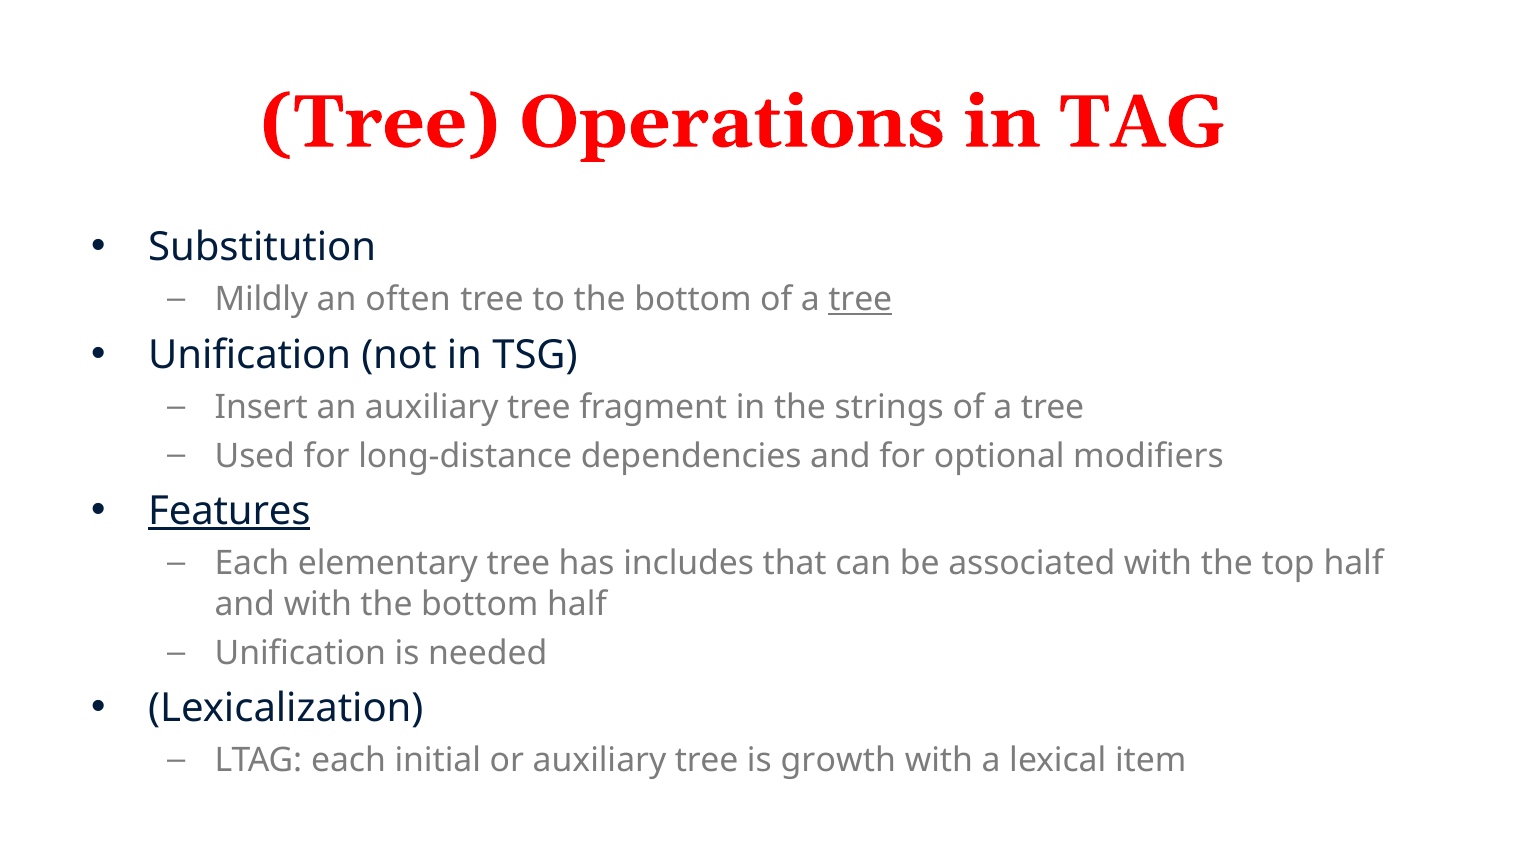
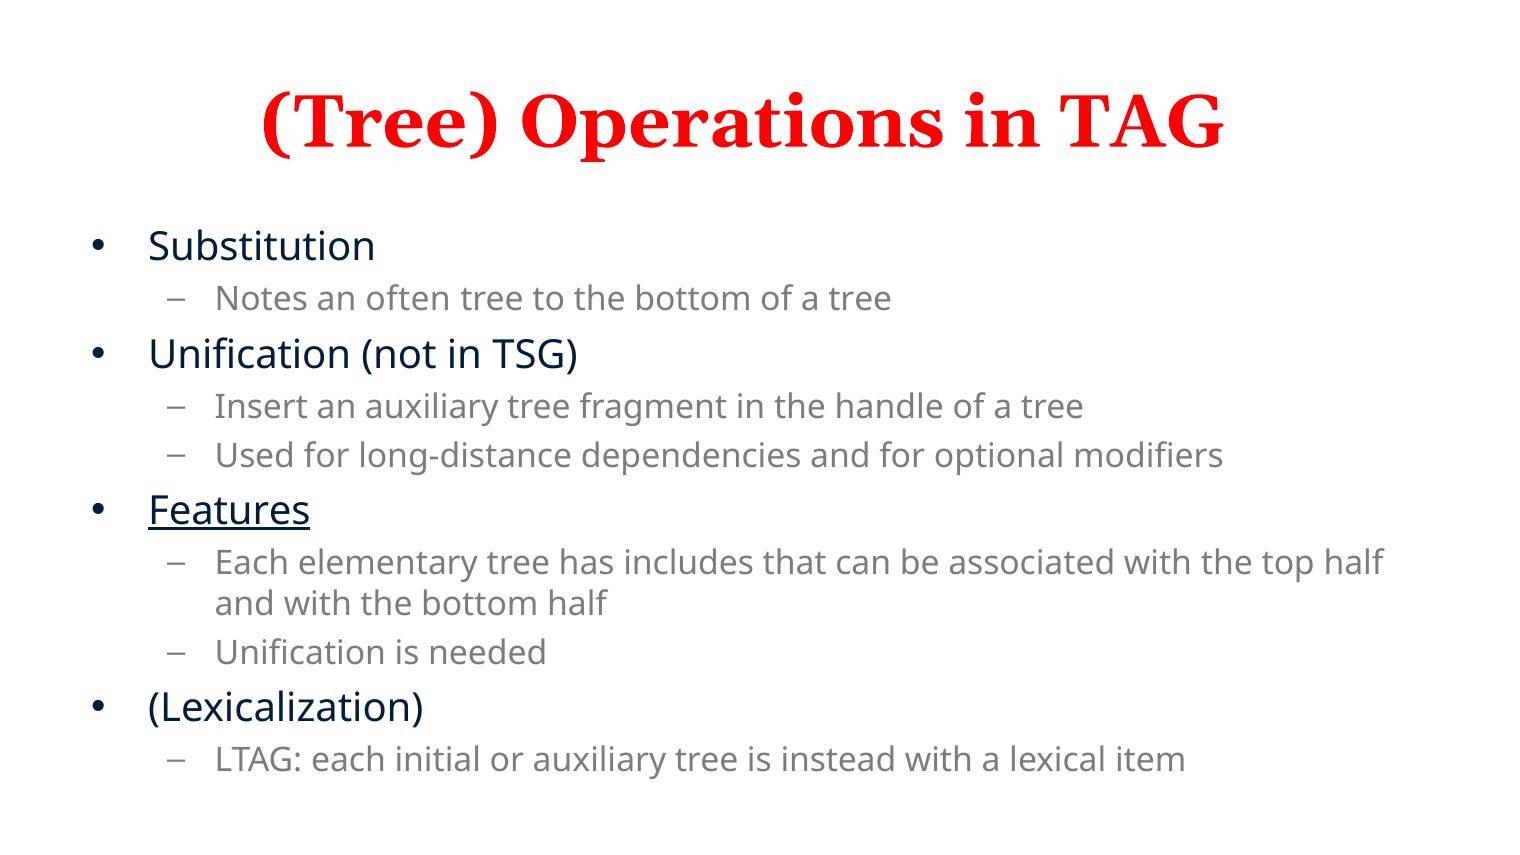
Mildly: Mildly -> Notes
tree at (860, 300) underline: present -> none
strings: strings -> handle
growth: growth -> instead
